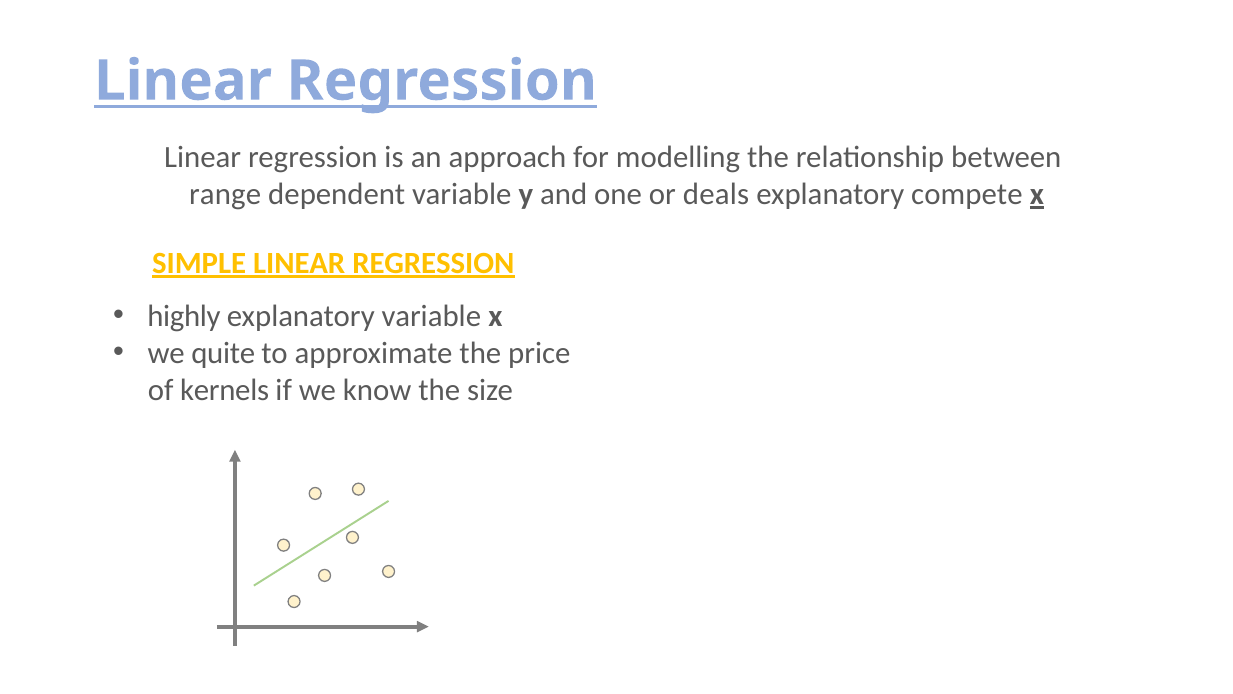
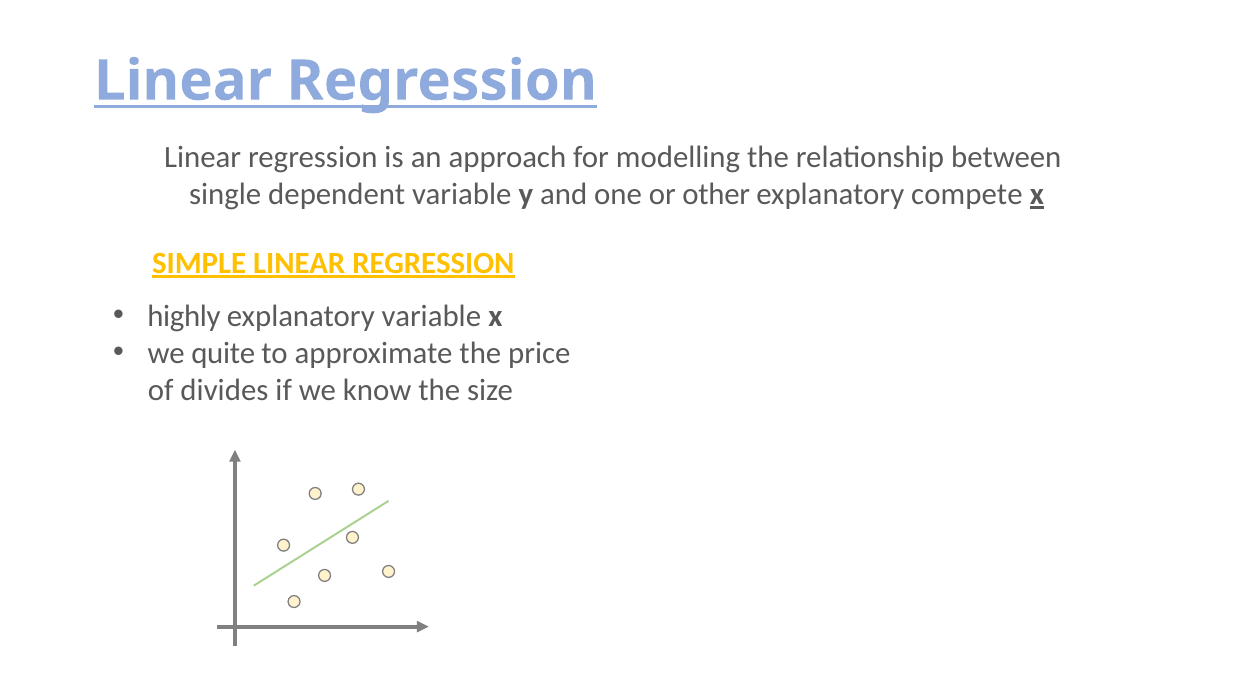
range: range -> single
deals: deals -> other
kernels: kernels -> divides
